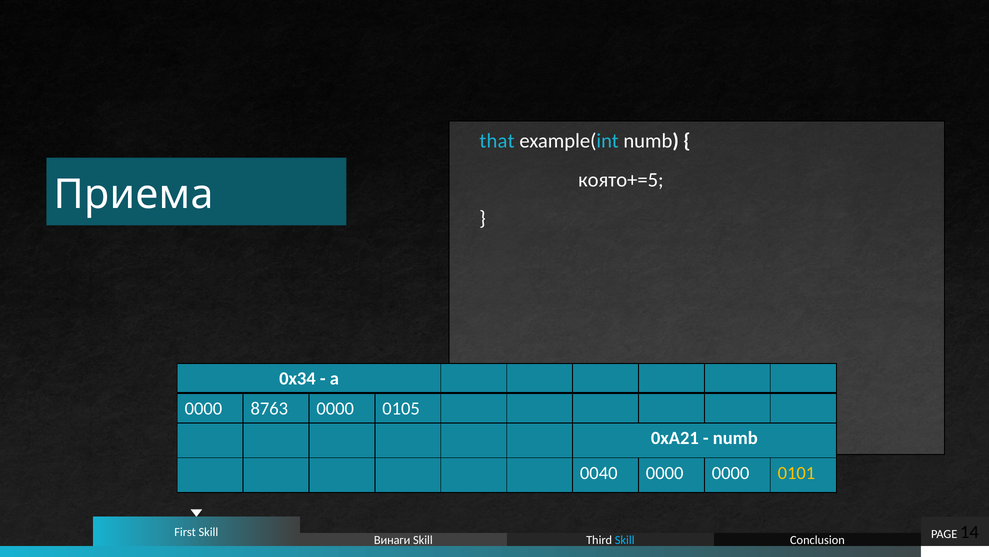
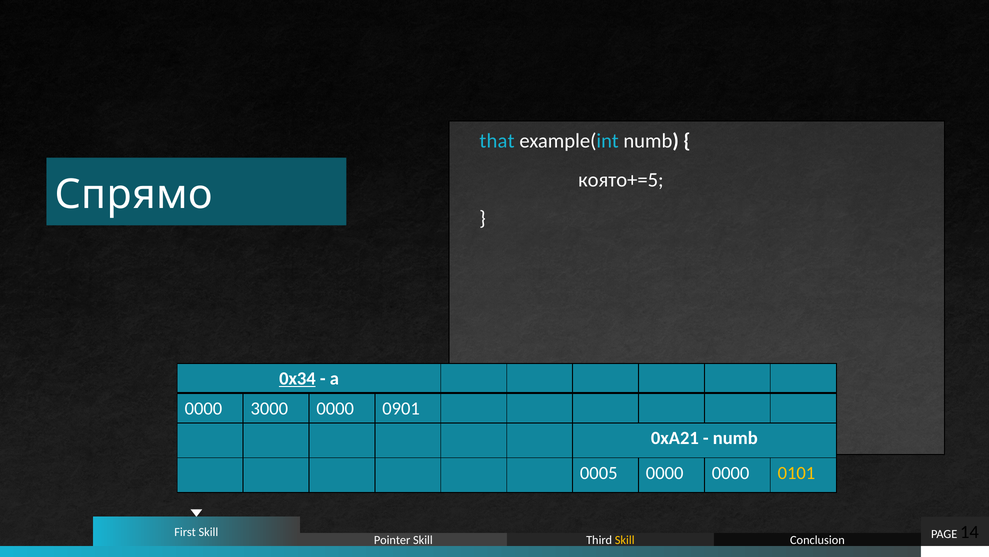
Приема: Приема -> Спрямо
0x34 underline: none -> present
8763: 8763 -> 3000
0105: 0105 -> 0901
0040: 0040 -> 0005
Винаги: Винаги -> Pointer
Skill at (625, 540) colour: light blue -> yellow
